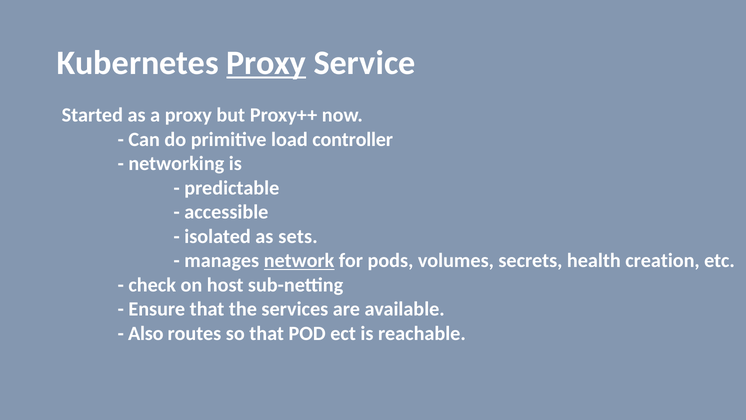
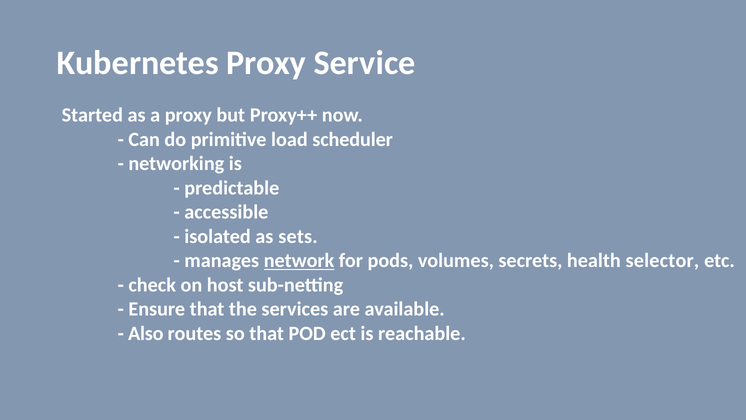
Proxy at (266, 63) underline: present -> none
controller: controller -> scheduler
creation: creation -> selector
